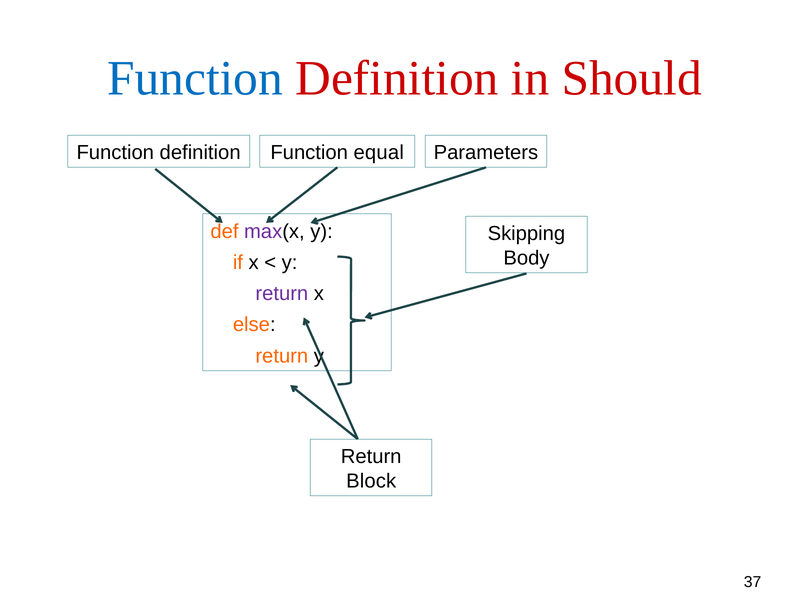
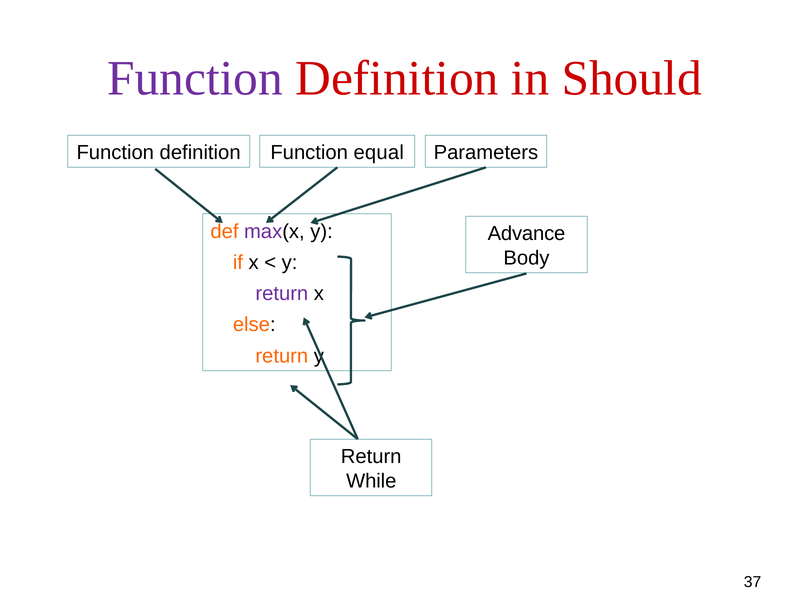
Function at (195, 78) colour: blue -> purple
Skipping: Skipping -> Advance
Block: Block -> While
